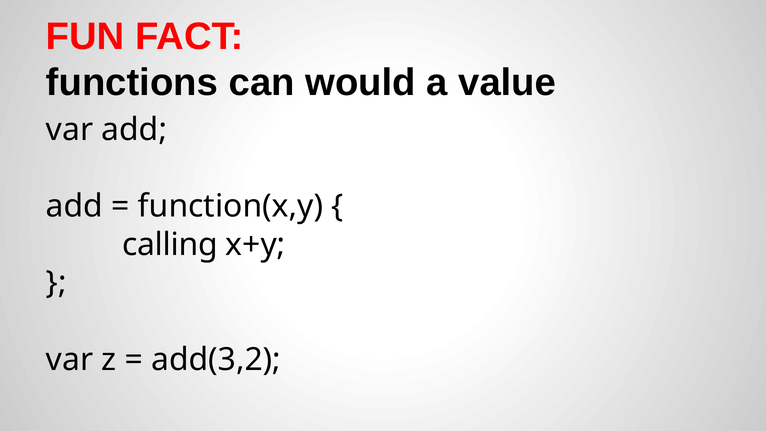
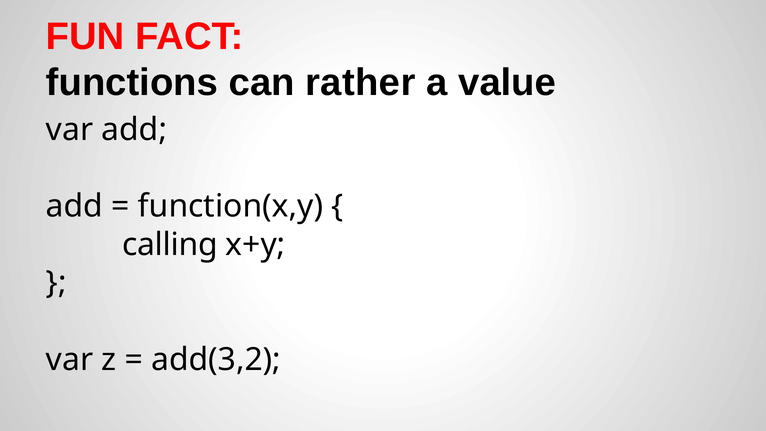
would: would -> rather
